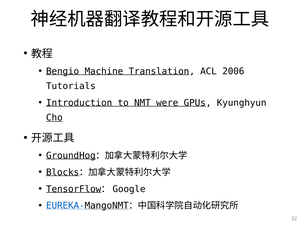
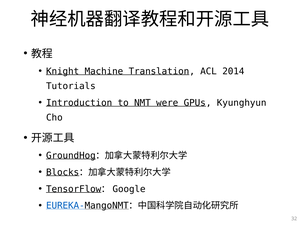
Bengio: Bengio -> Knight
2006: 2006 -> 2014
Cho underline: present -> none
